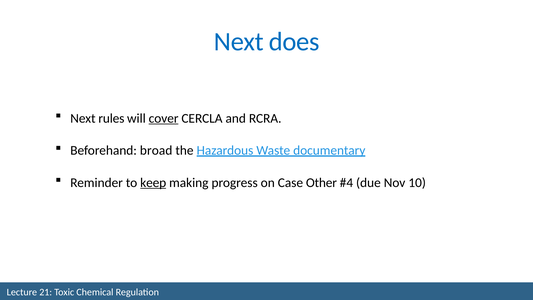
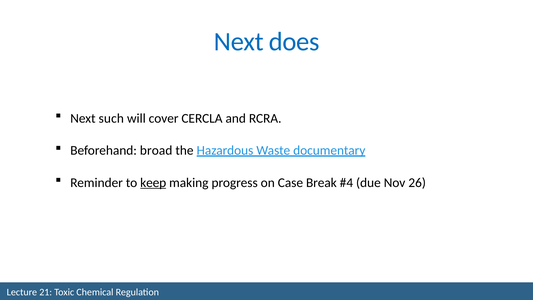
rules: rules -> such
cover underline: present -> none
Other: Other -> Break
10: 10 -> 26
